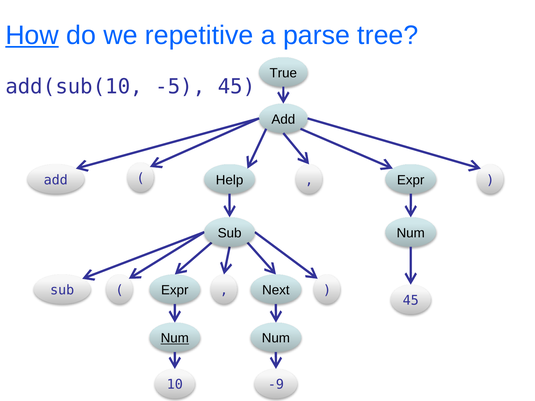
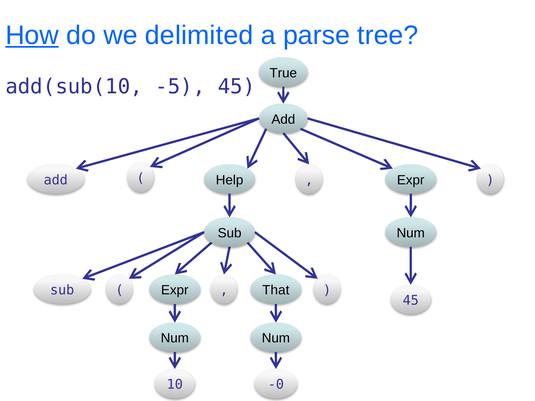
repetitive: repetitive -> delimited
Next: Next -> That
Num at (175, 338) underline: present -> none
-9: -9 -> -0
